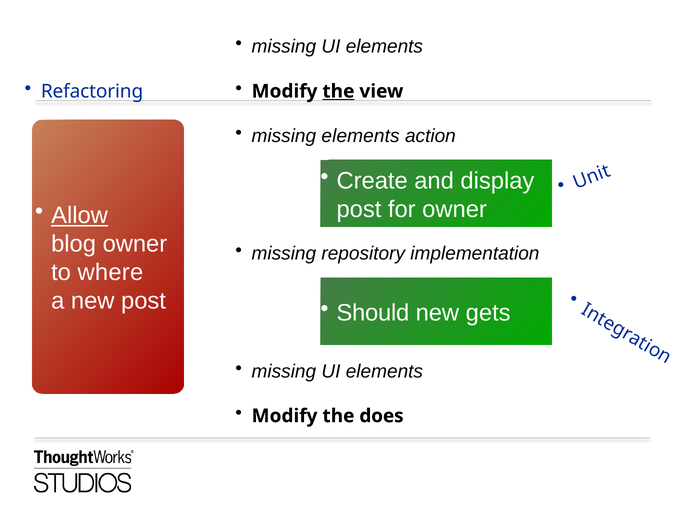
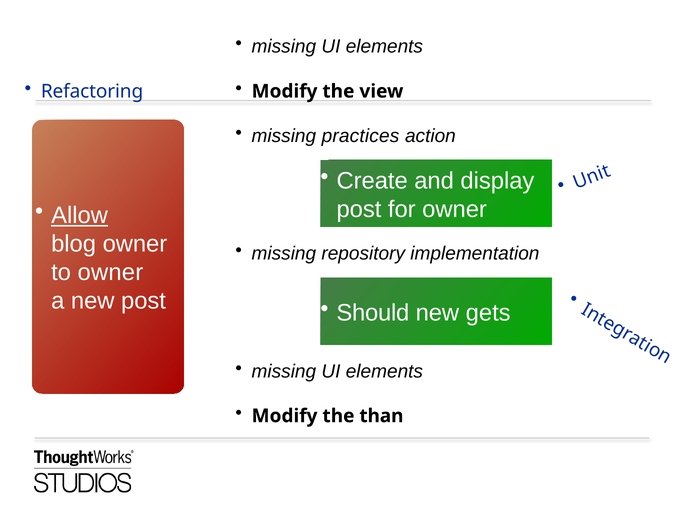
the at (338, 91) underline: present -> none
elements at (361, 136): elements -> practices
to where: where -> owner
does: does -> than
